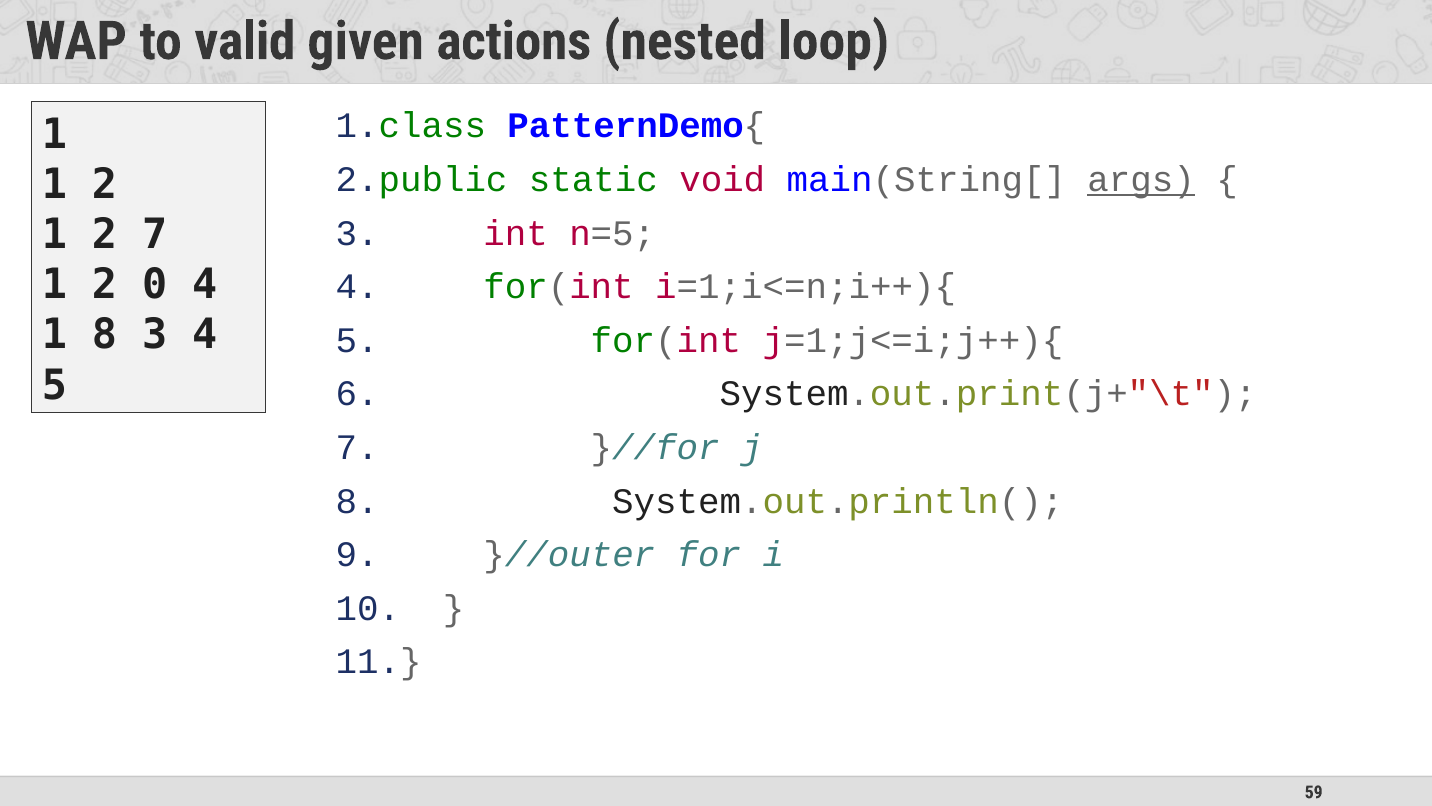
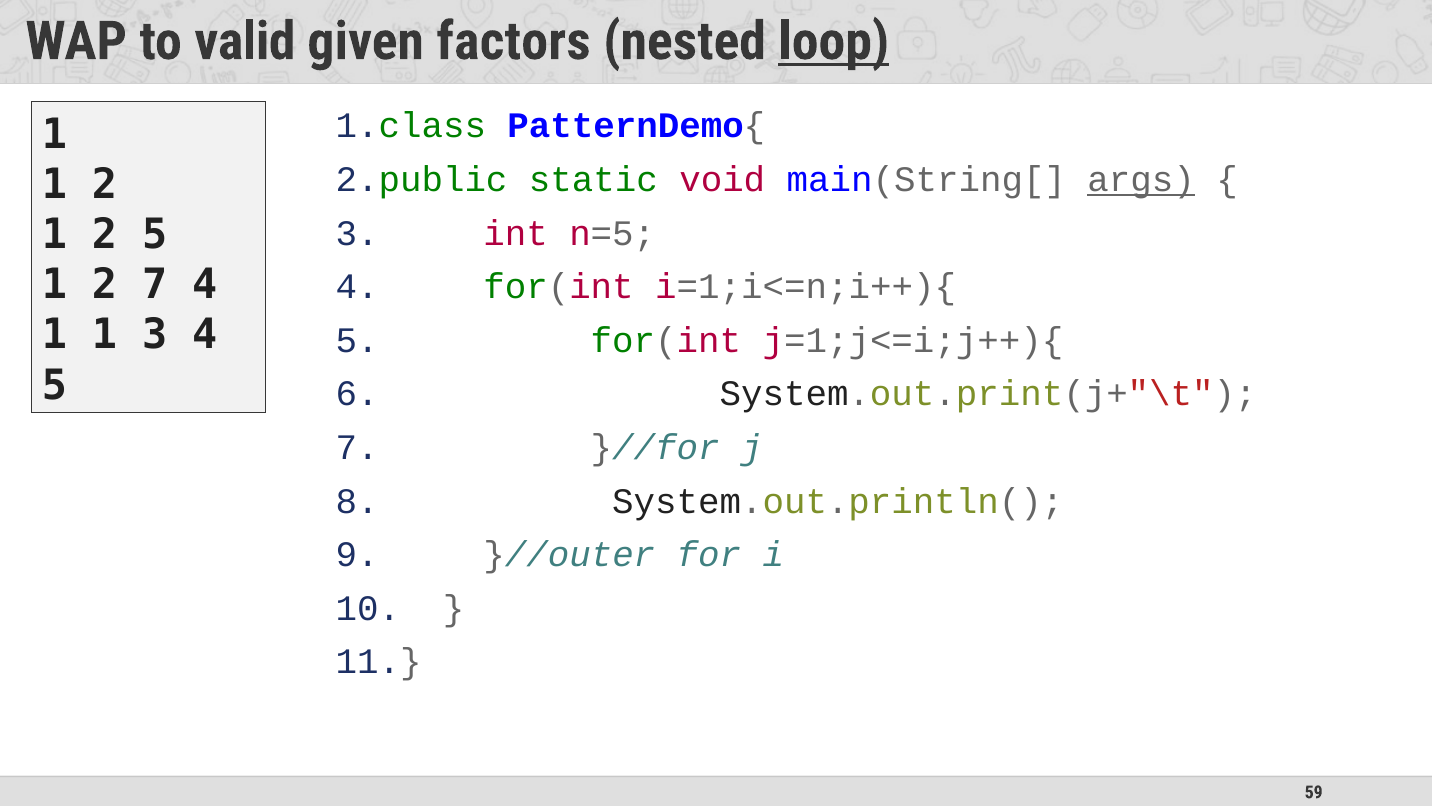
actions: actions -> factors
loop underline: none -> present
2 7: 7 -> 5
2 0: 0 -> 7
8 at (104, 335): 8 -> 1
